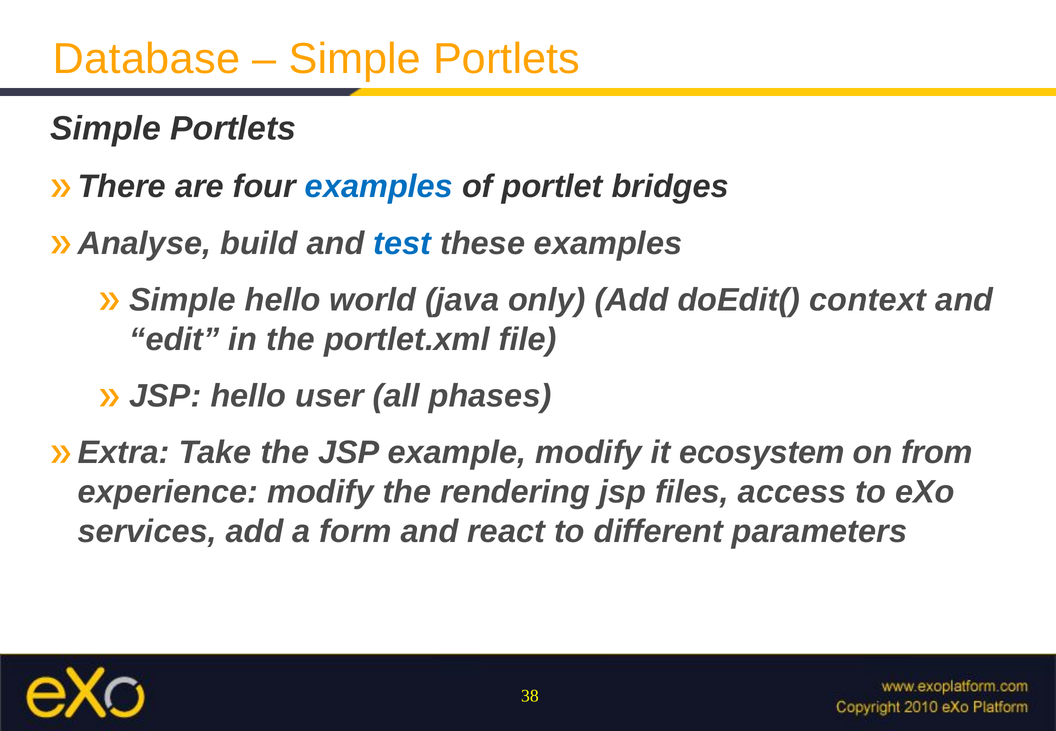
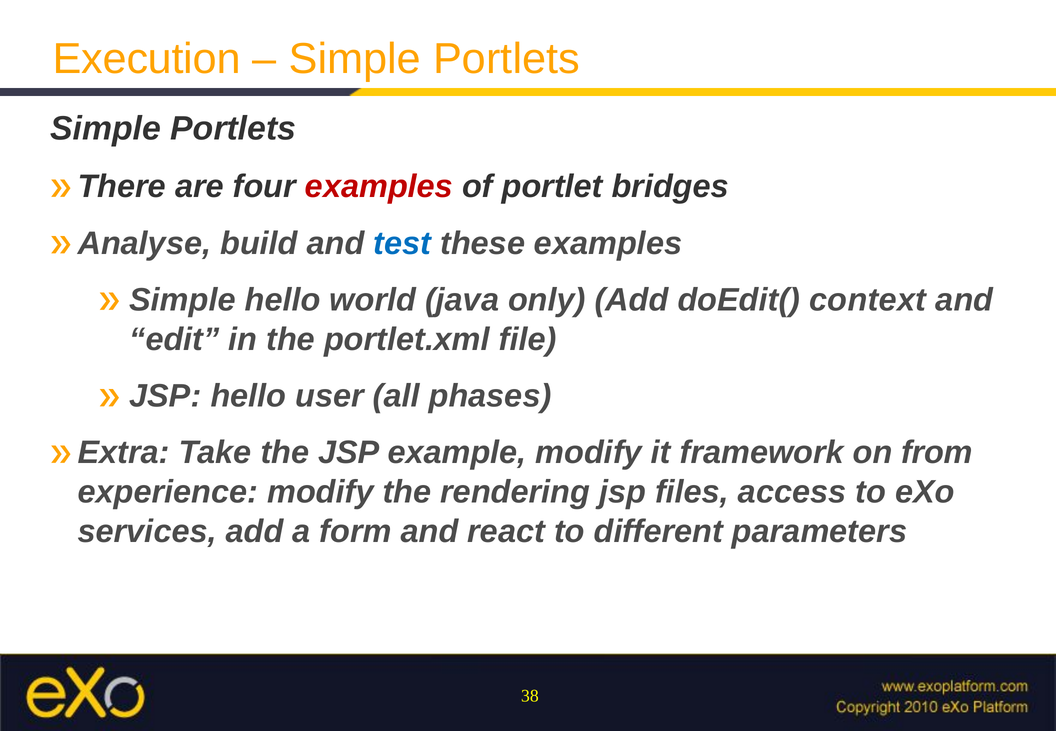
Database: Database -> Execution
examples at (379, 187) colour: blue -> red
ecosystem: ecosystem -> framework
